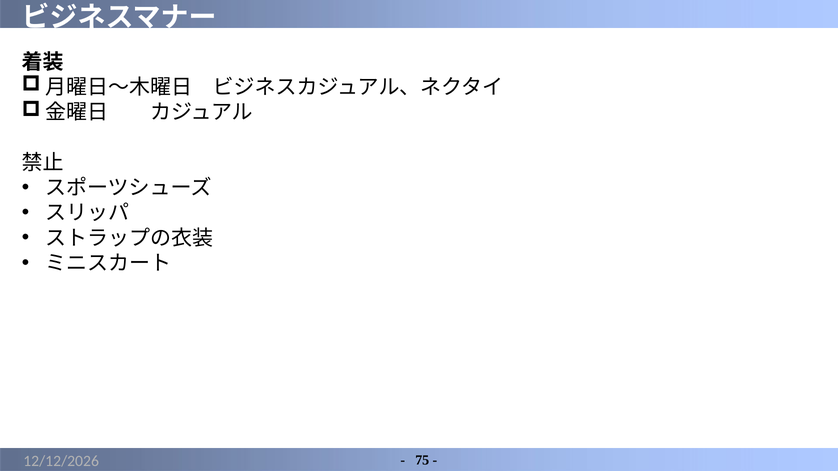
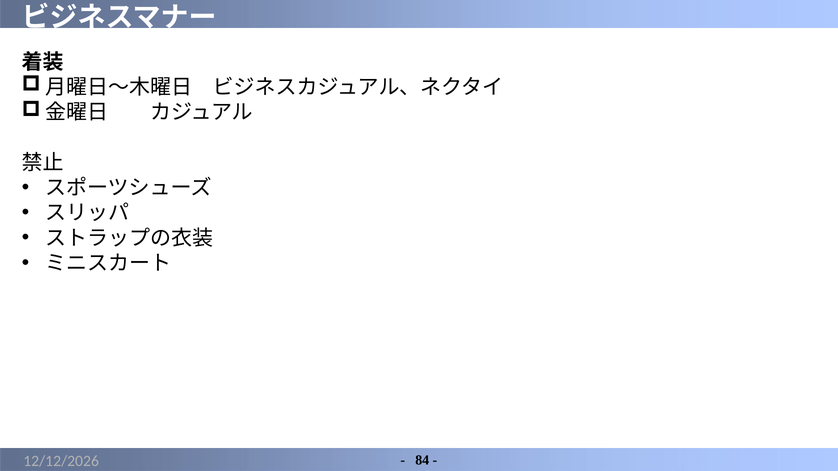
75: 75 -> 84
